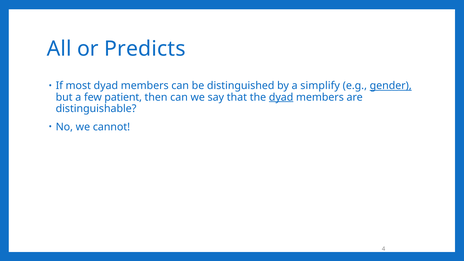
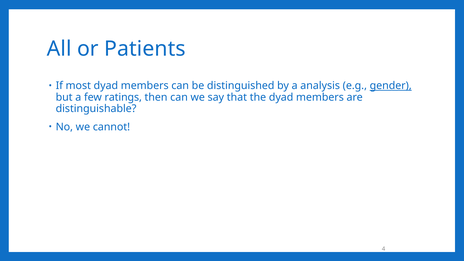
Predicts: Predicts -> Patients
simplify: simplify -> analysis
patient: patient -> ratings
dyad at (281, 97) underline: present -> none
